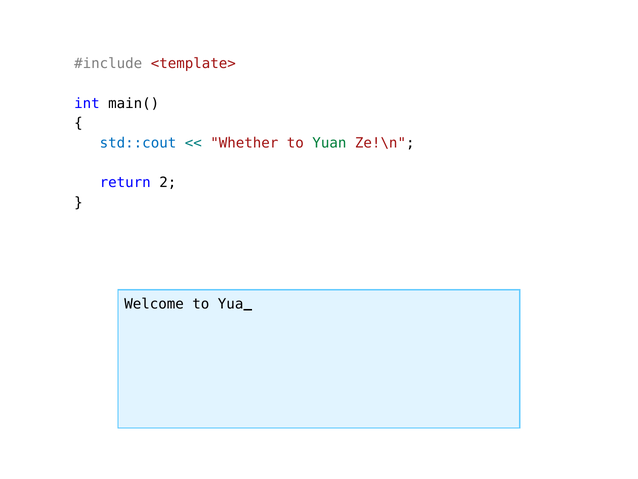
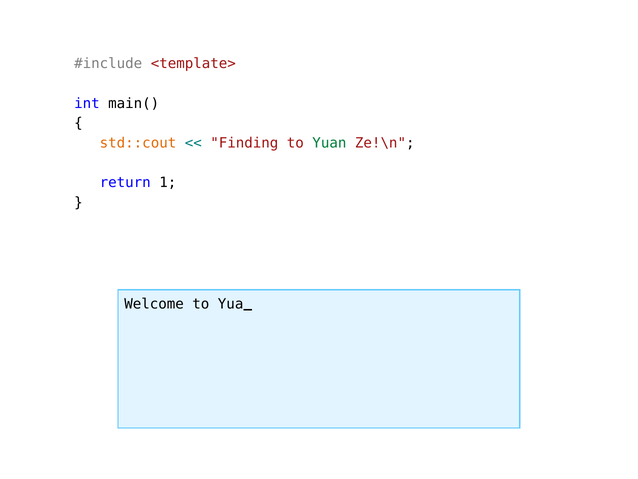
std::cout colour: blue -> orange
Whether: Whether -> Finding
2: 2 -> 1
